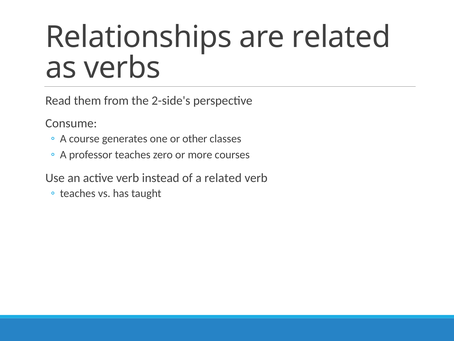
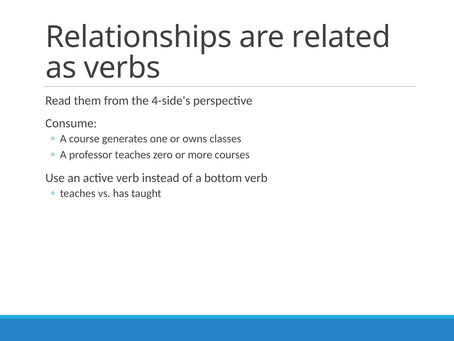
2-side's: 2-side's -> 4-side's
other: other -> owns
a related: related -> bottom
